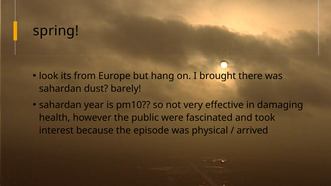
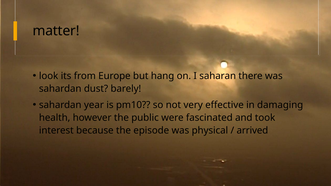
spring: spring -> matter
brought: brought -> saharan
